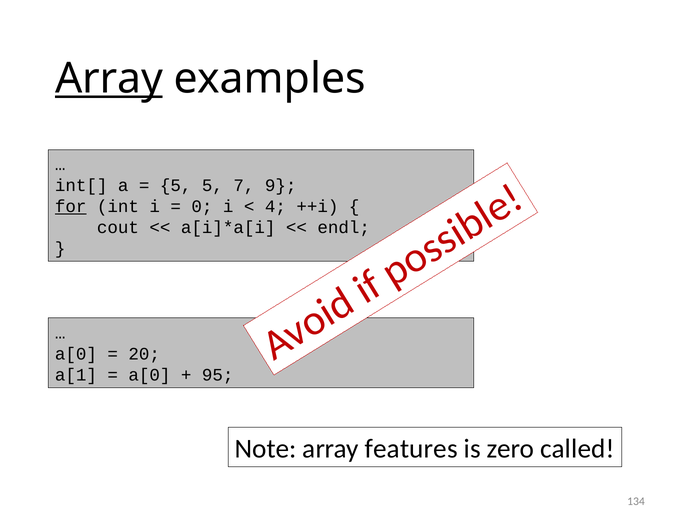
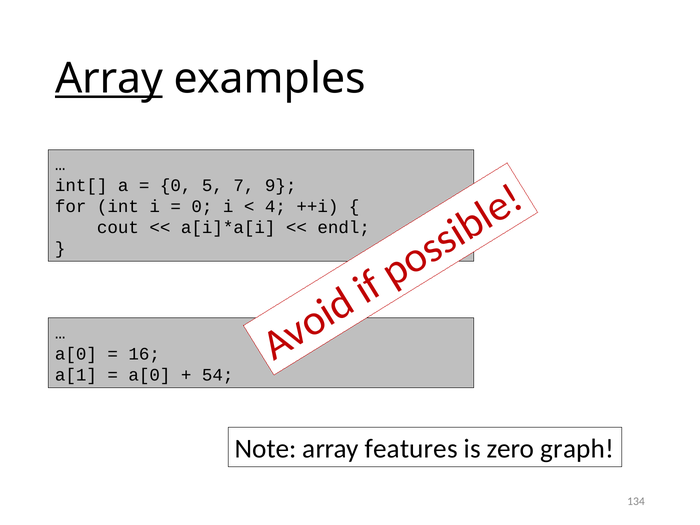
5 at (176, 186): 5 -> 0
for underline: present -> none
20: 20 -> 16
95: 95 -> 54
called: called -> graph
